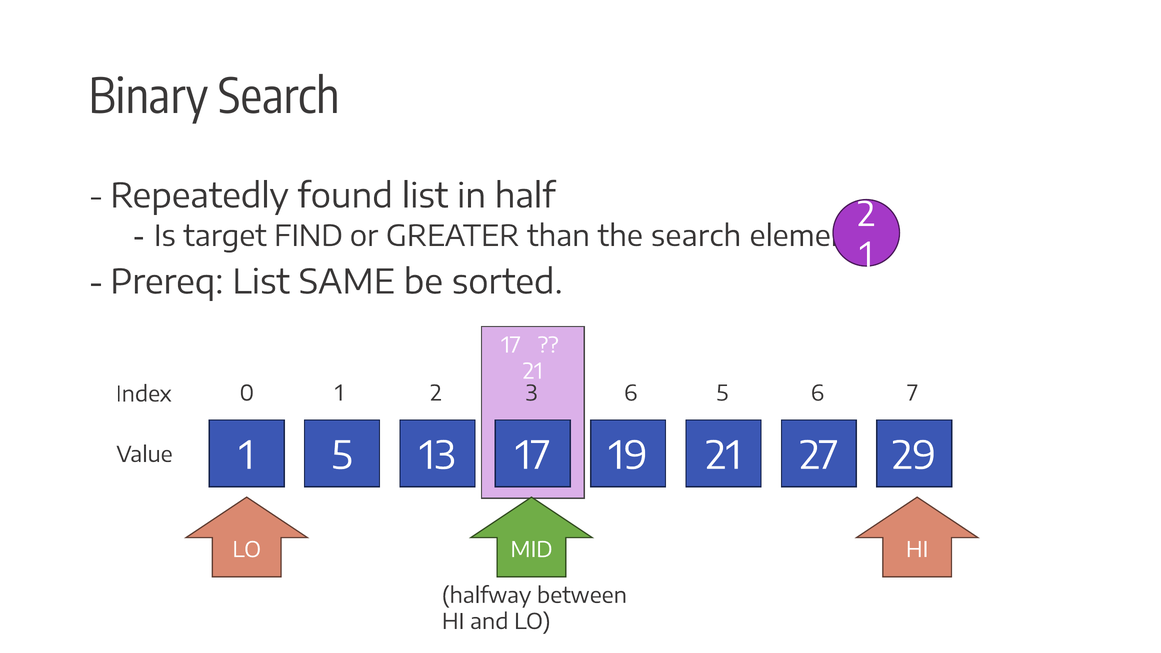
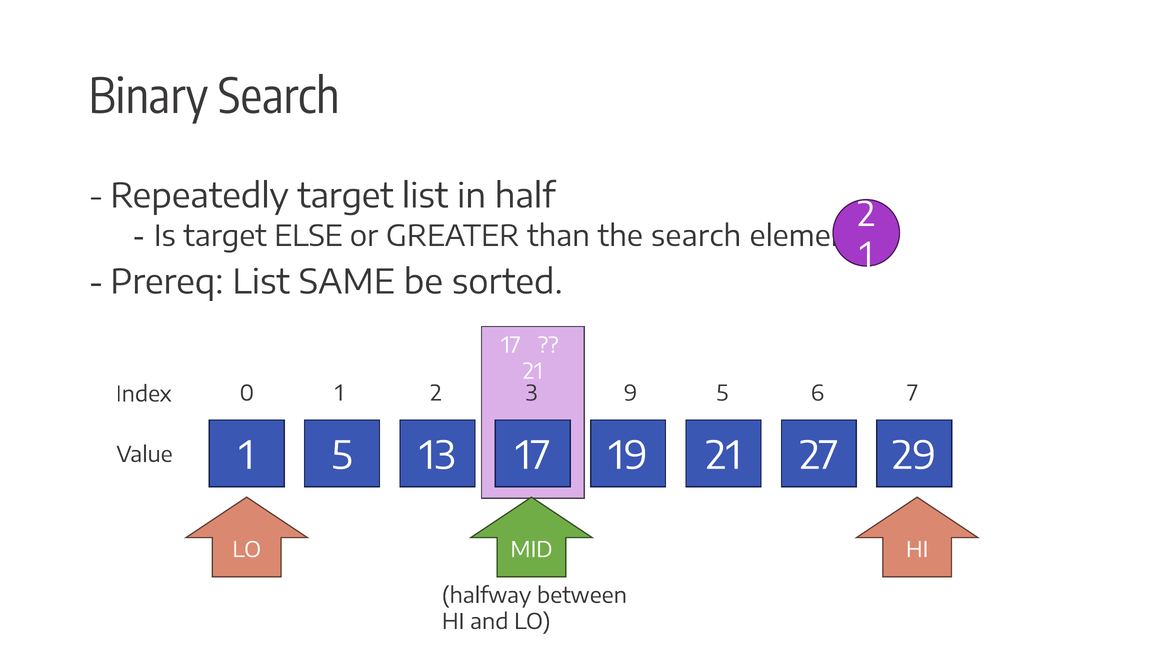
Repeatedly found: found -> target
FIND: FIND -> ELSE
3 6: 6 -> 9
